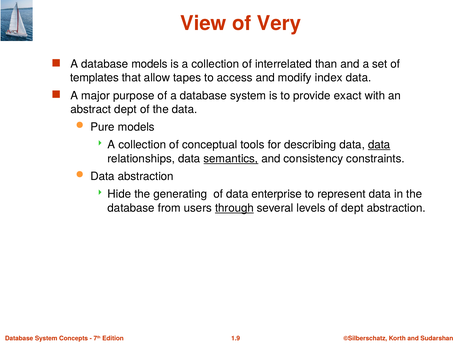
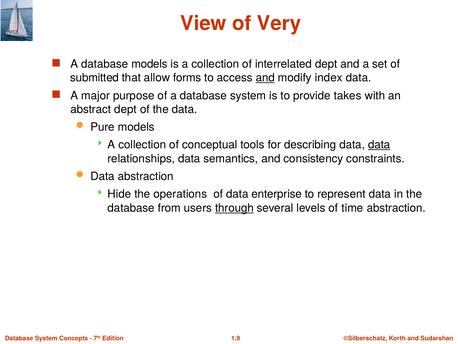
interrelated than: than -> dept
templates: templates -> submitted
tapes: tapes -> forms
and at (265, 78) underline: none -> present
exact: exact -> takes
semantics underline: present -> none
generating: generating -> operations
of dept: dept -> time
